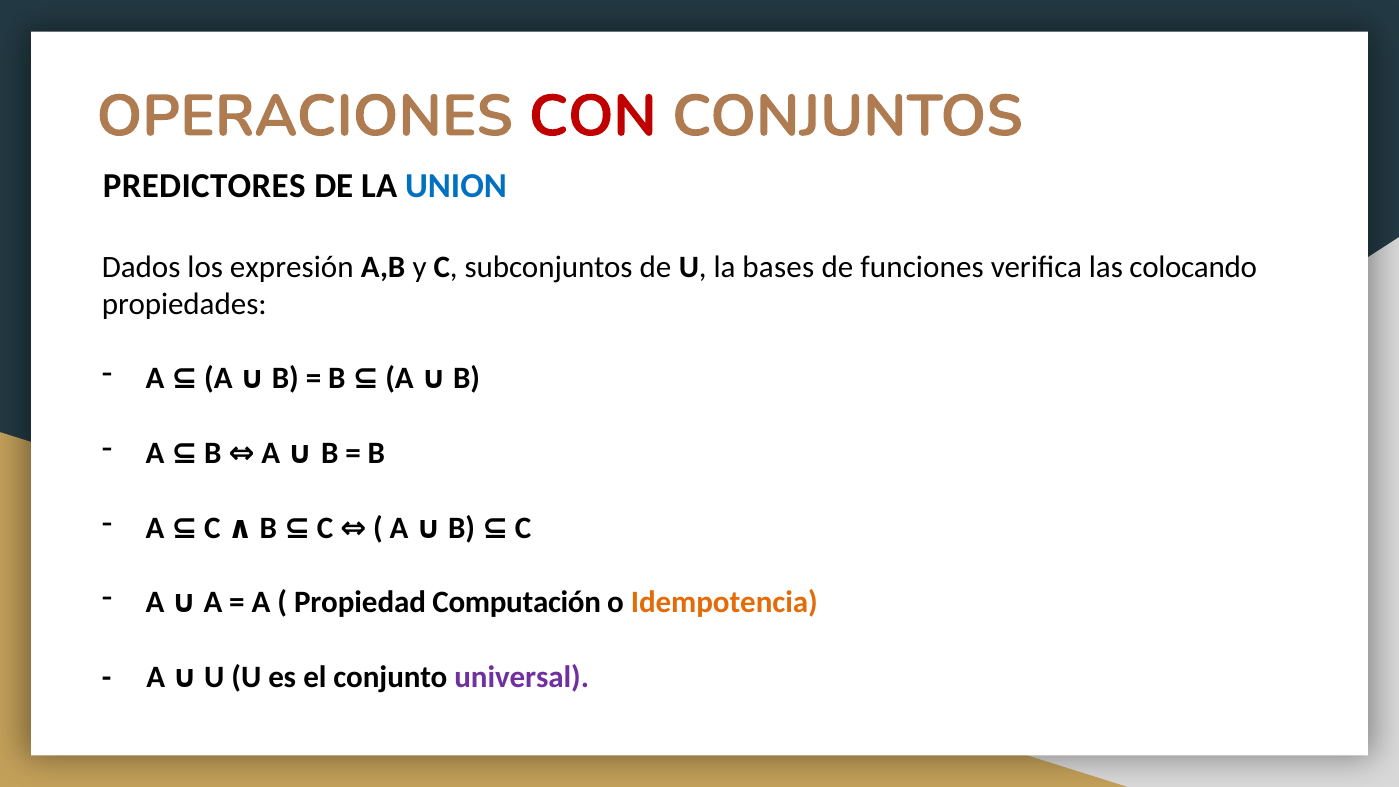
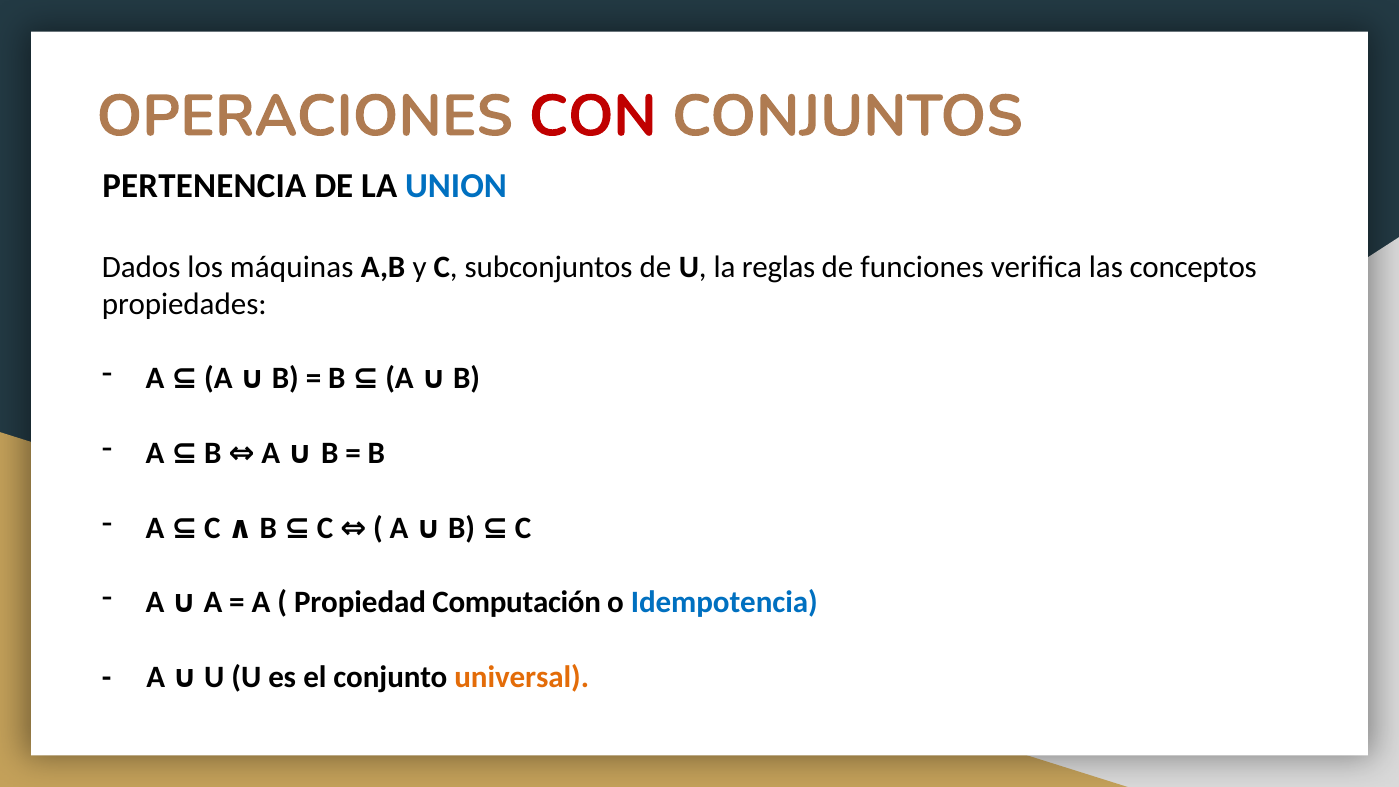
PREDICTORES: PREDICTORES -> PERTENENCIA
expresión: expresión -> máquinas
bases: bases -> reglas
colocando: colocando -> conceptos
Idempotencia colour: orange -> blue
universal colour: purple -> orange
